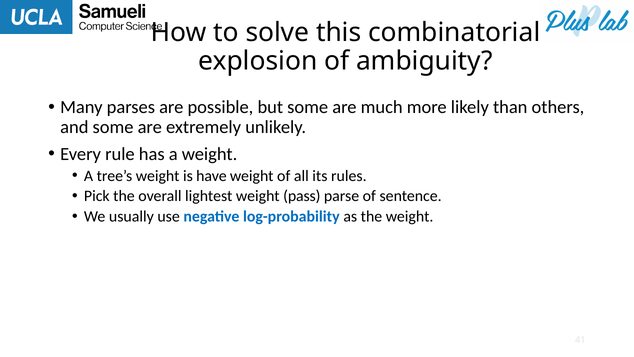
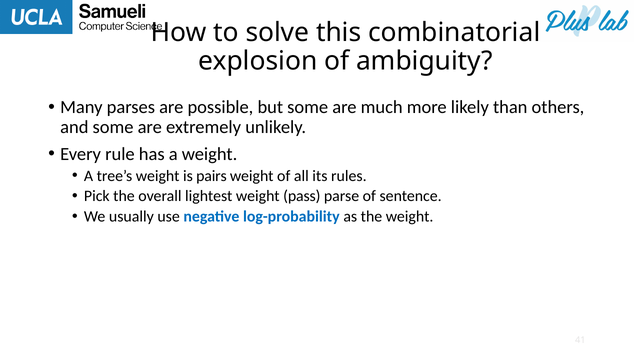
have: have -> pairs
